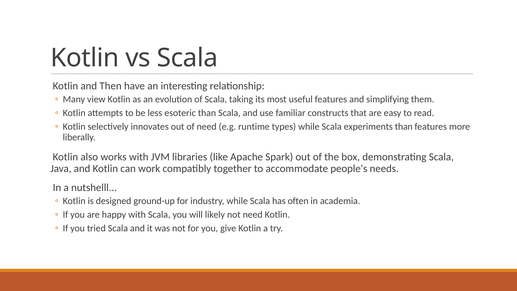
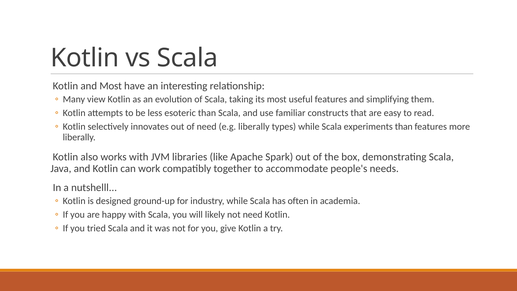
and Then: Then -> Most
e.g runtime: runtime -> liberally
